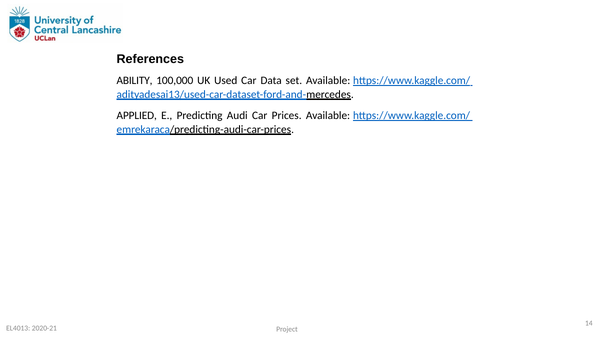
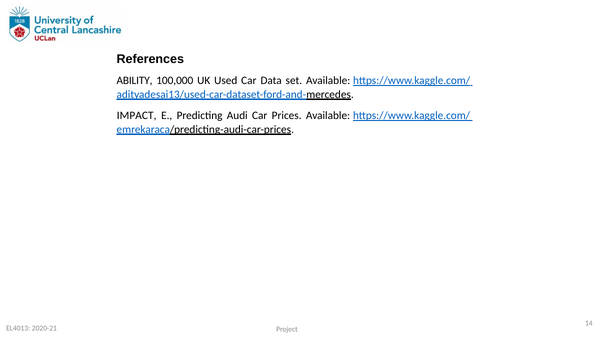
APPLIED: APPLIED -> IMPACT
